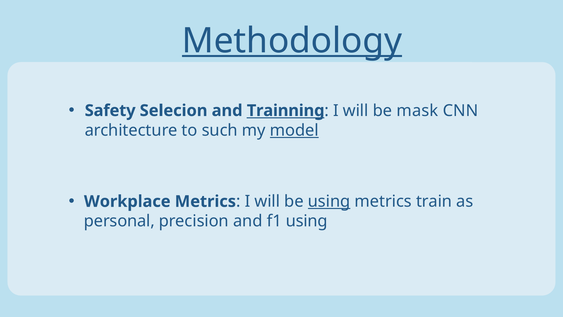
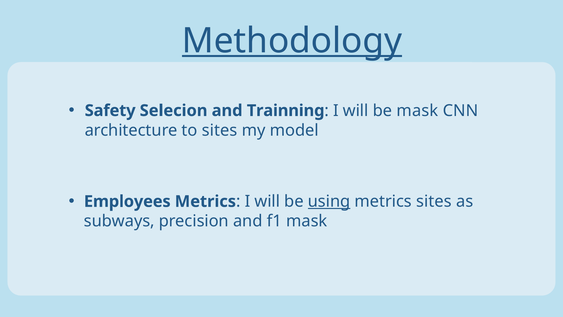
Trainning underline: present -> none
to such: such -> sites
model underline: present -> none
Workplace: Workplace -> Employees
metrics train: train -> sites
personal: personal -> subways
f1 using: using -> mask
